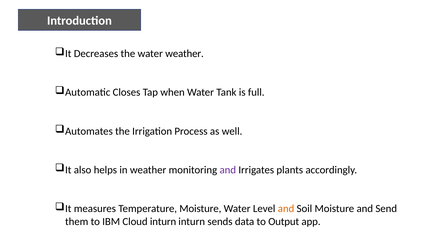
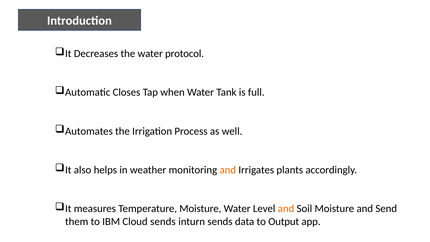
water weather: weather -> protocol
and at (228, 170) colour: purple -> orange
Cloud inturn: inturn -> sends
